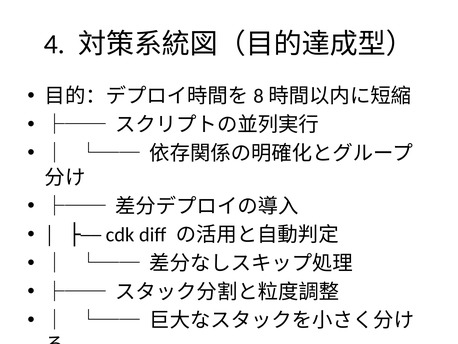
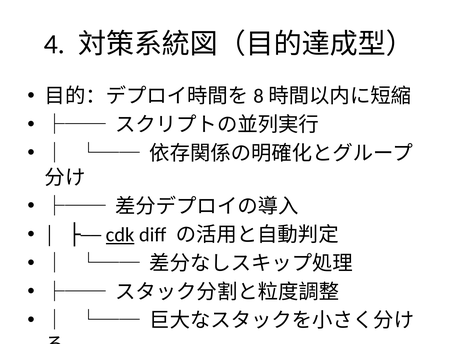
cdk underline: none -> present
